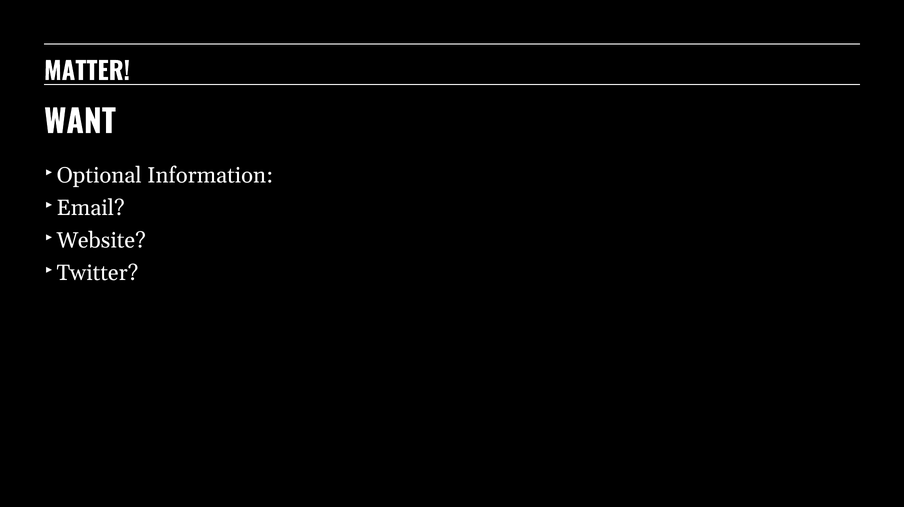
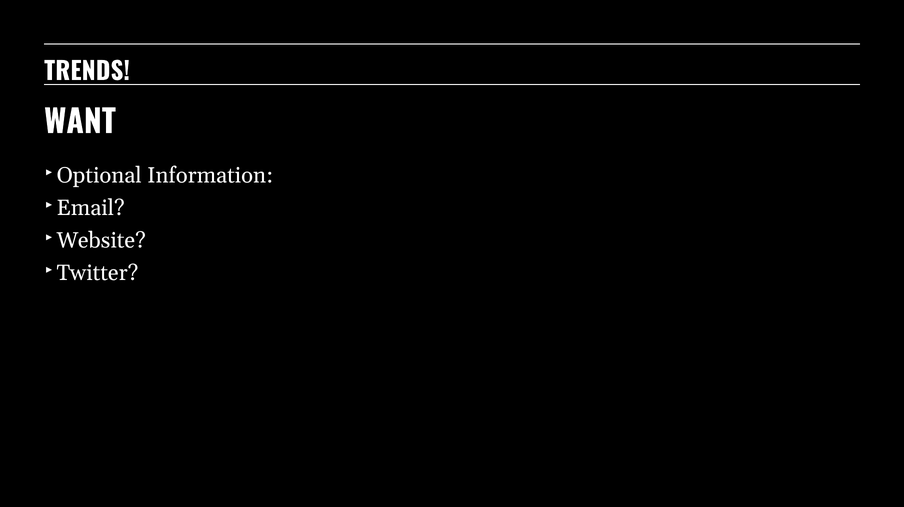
MATTER: MATTER -> TRENDS
